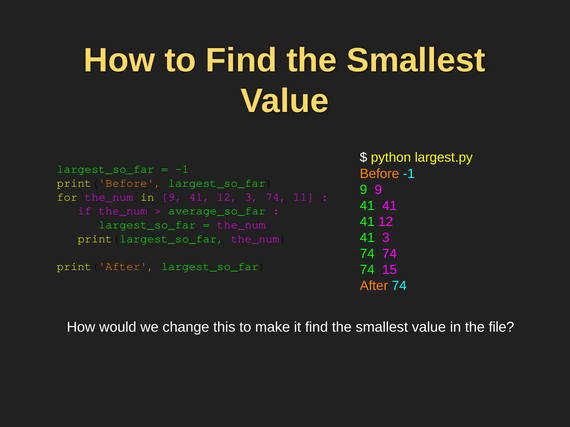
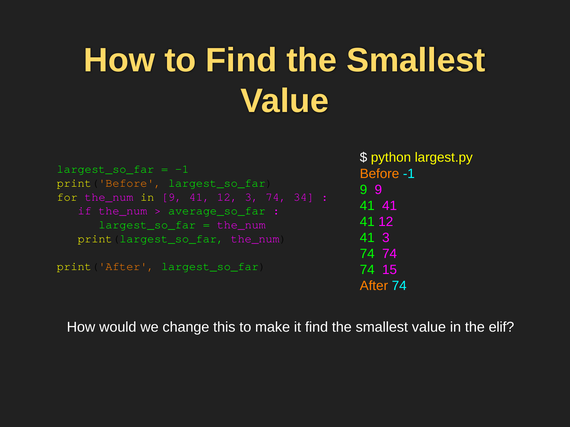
11: 11 -> 34
file: file -> elif
